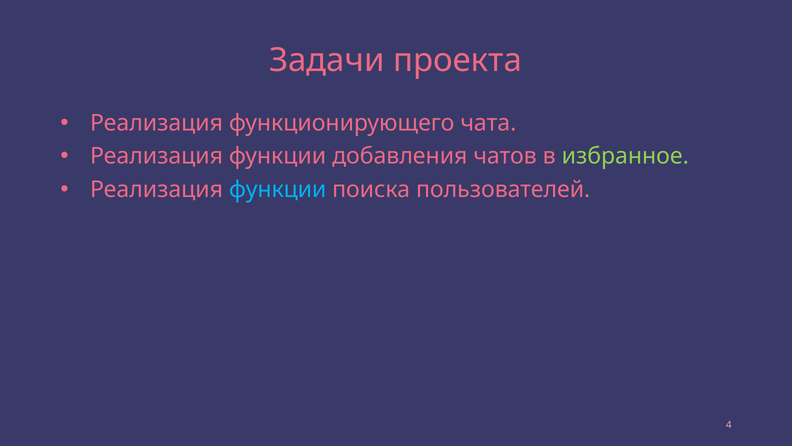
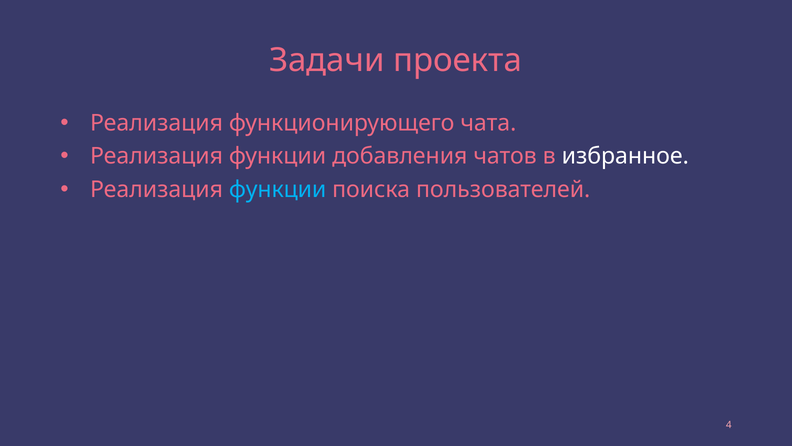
избранное colour: light green -> white
